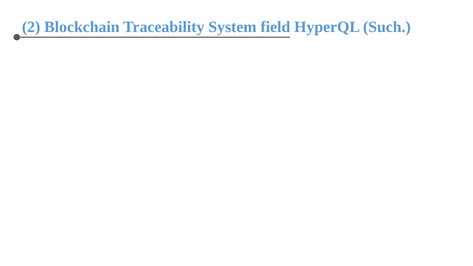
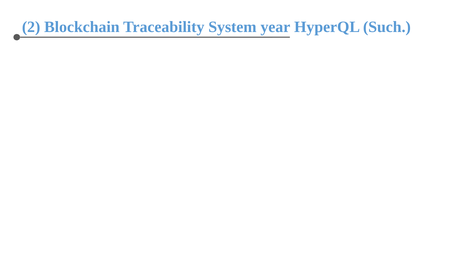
field: field -> year
